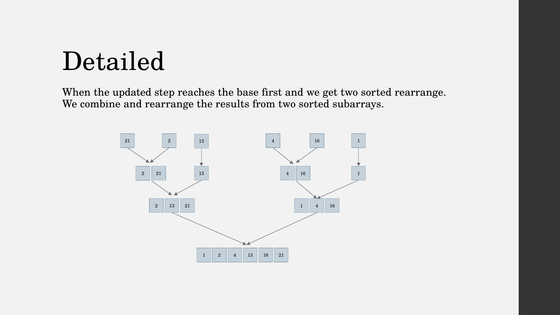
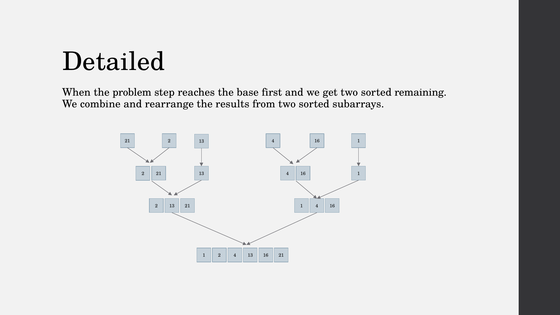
updated: updated -> problem
sorted rearrange: rearrange -> remaining
